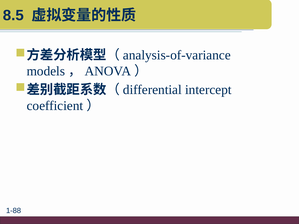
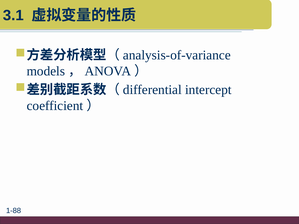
8.5: 8.5 -> 3.1
